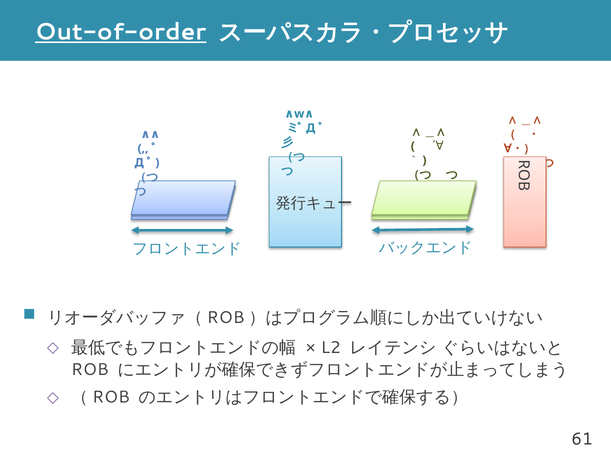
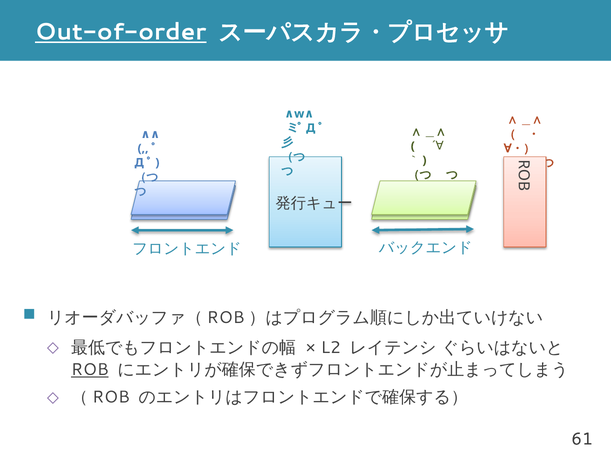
ROB underline: none -> present
